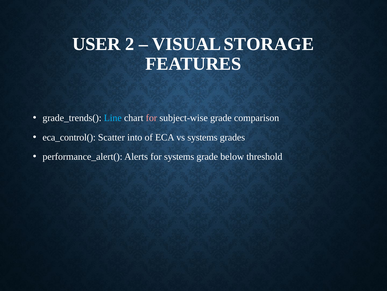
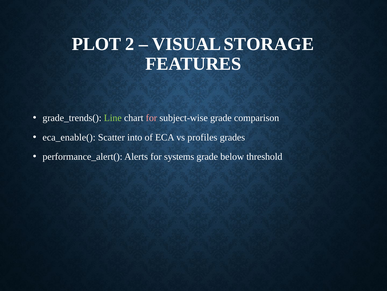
USER: USER -> PLOT
Line colour: light blue -> light green
eca_control(: eca_control( -> eca_enable(
vs systems: systems -> profiles
